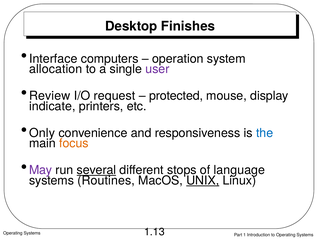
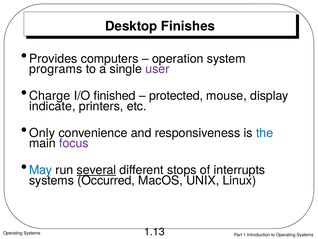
Interface: Interface -> Provides
allocation: allocation -> programs
Review: Review -> Charge
request: request -> finished
focus colour: orange -> purple
May colour: purple -> blue
language: language -> interrupts
Routines: Routines -> Occurred
UNIX underline: present -> none
